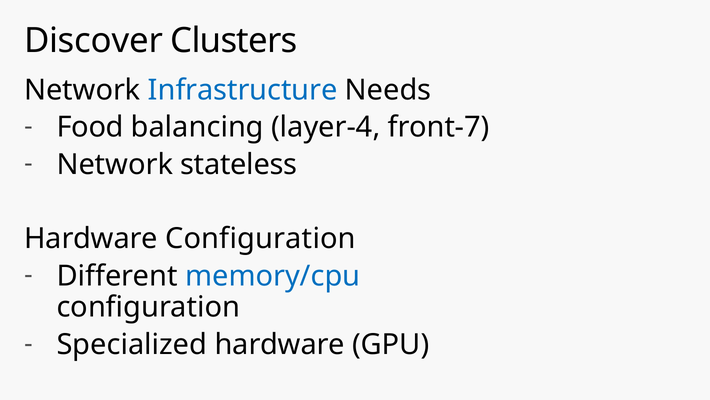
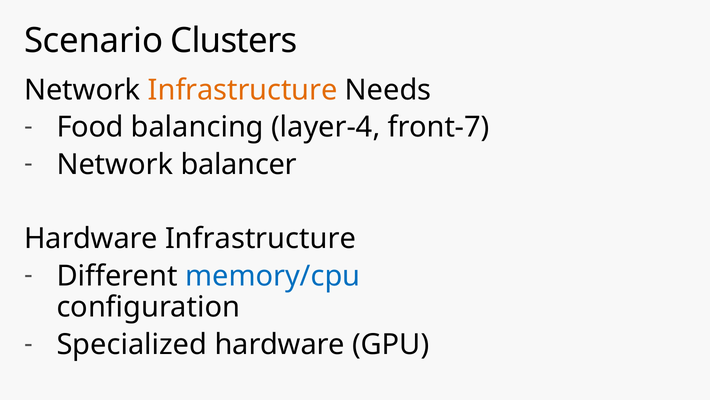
Discover: Discover -> Scenario
Infrastructure at (243, 90) colour: blue -> orange
stateless: stateless -> balancer
Hardware Configuration: Configuration -> Infrastructure
